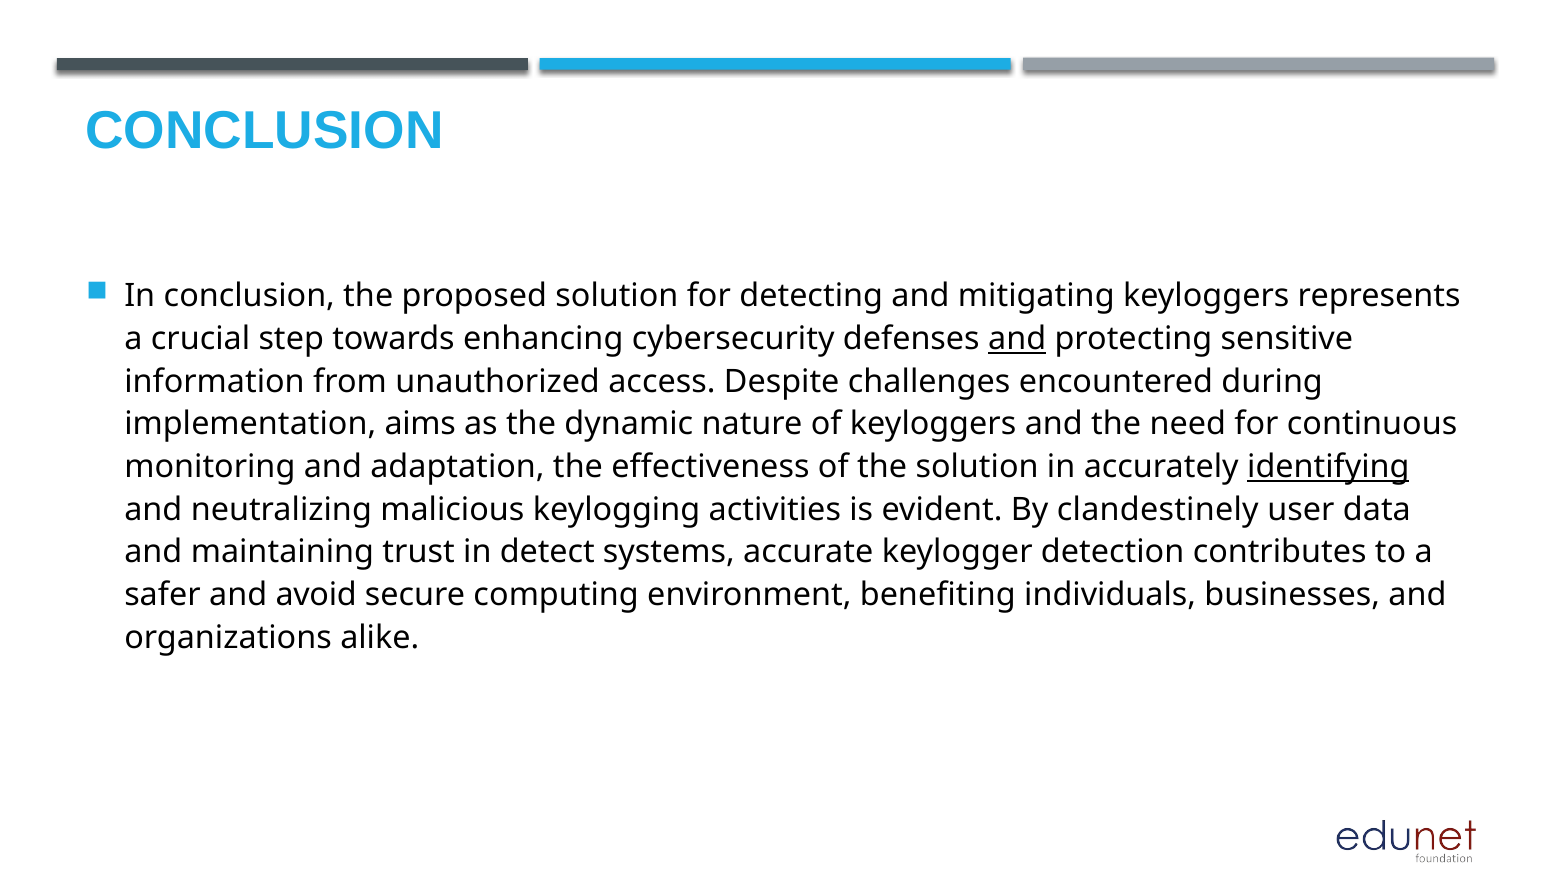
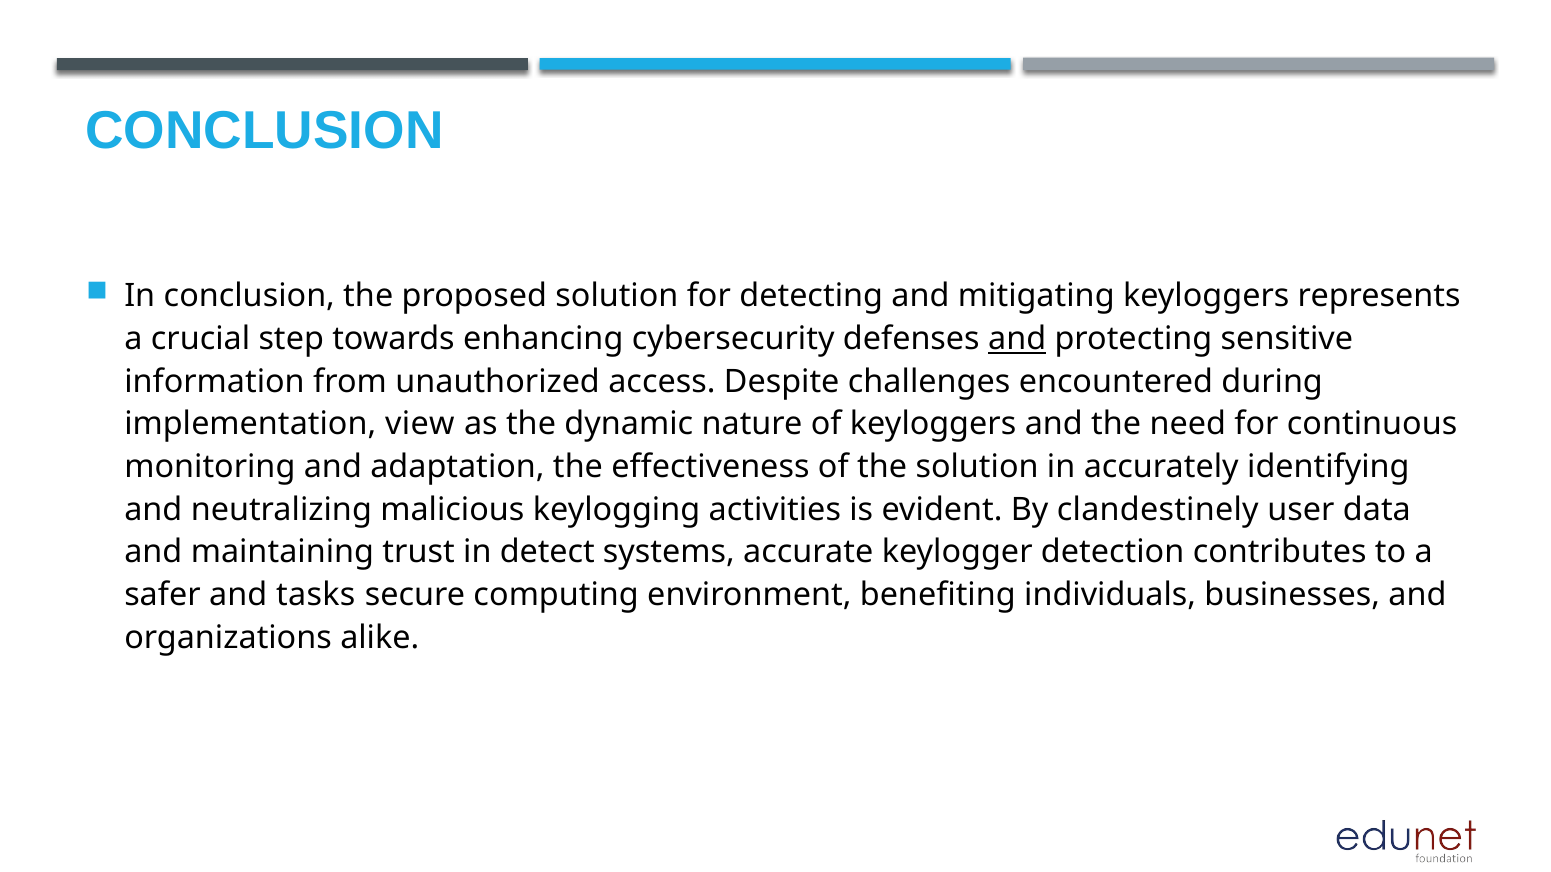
aims: aims -> view
identifying underline: present -> none
avoid: avoid -> tasks
